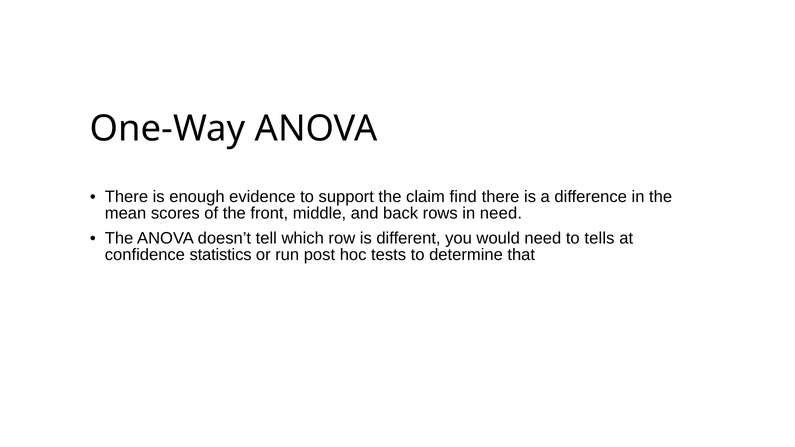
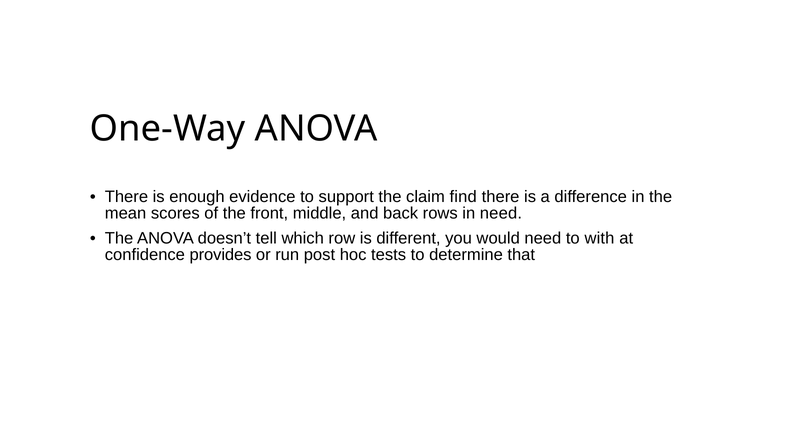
tells: tells -> with
statistics: statistics -> provides
